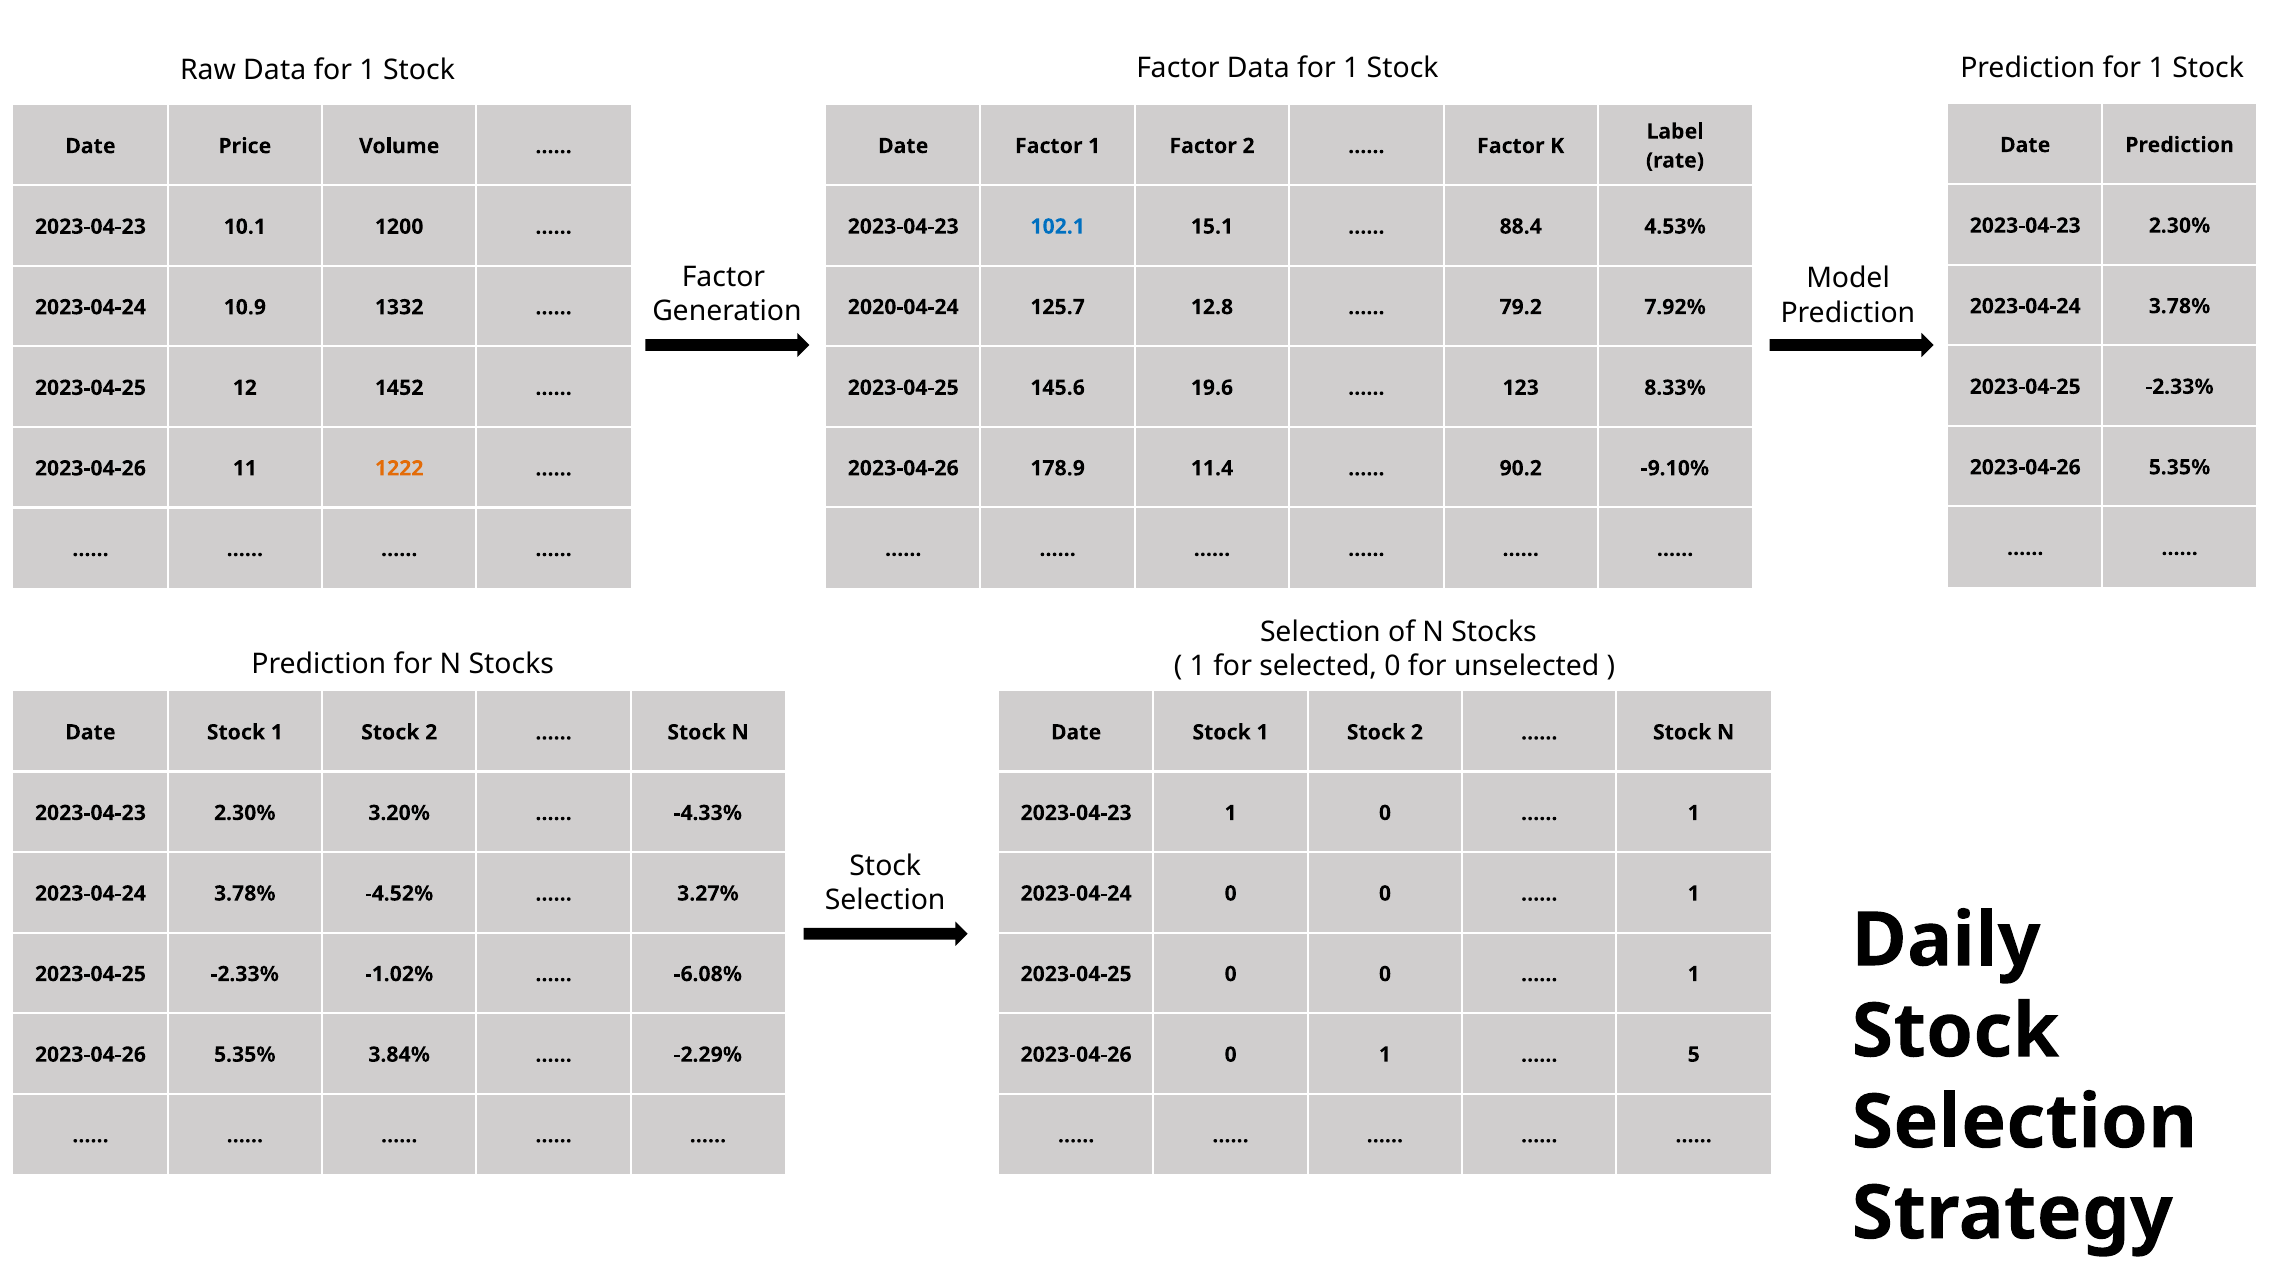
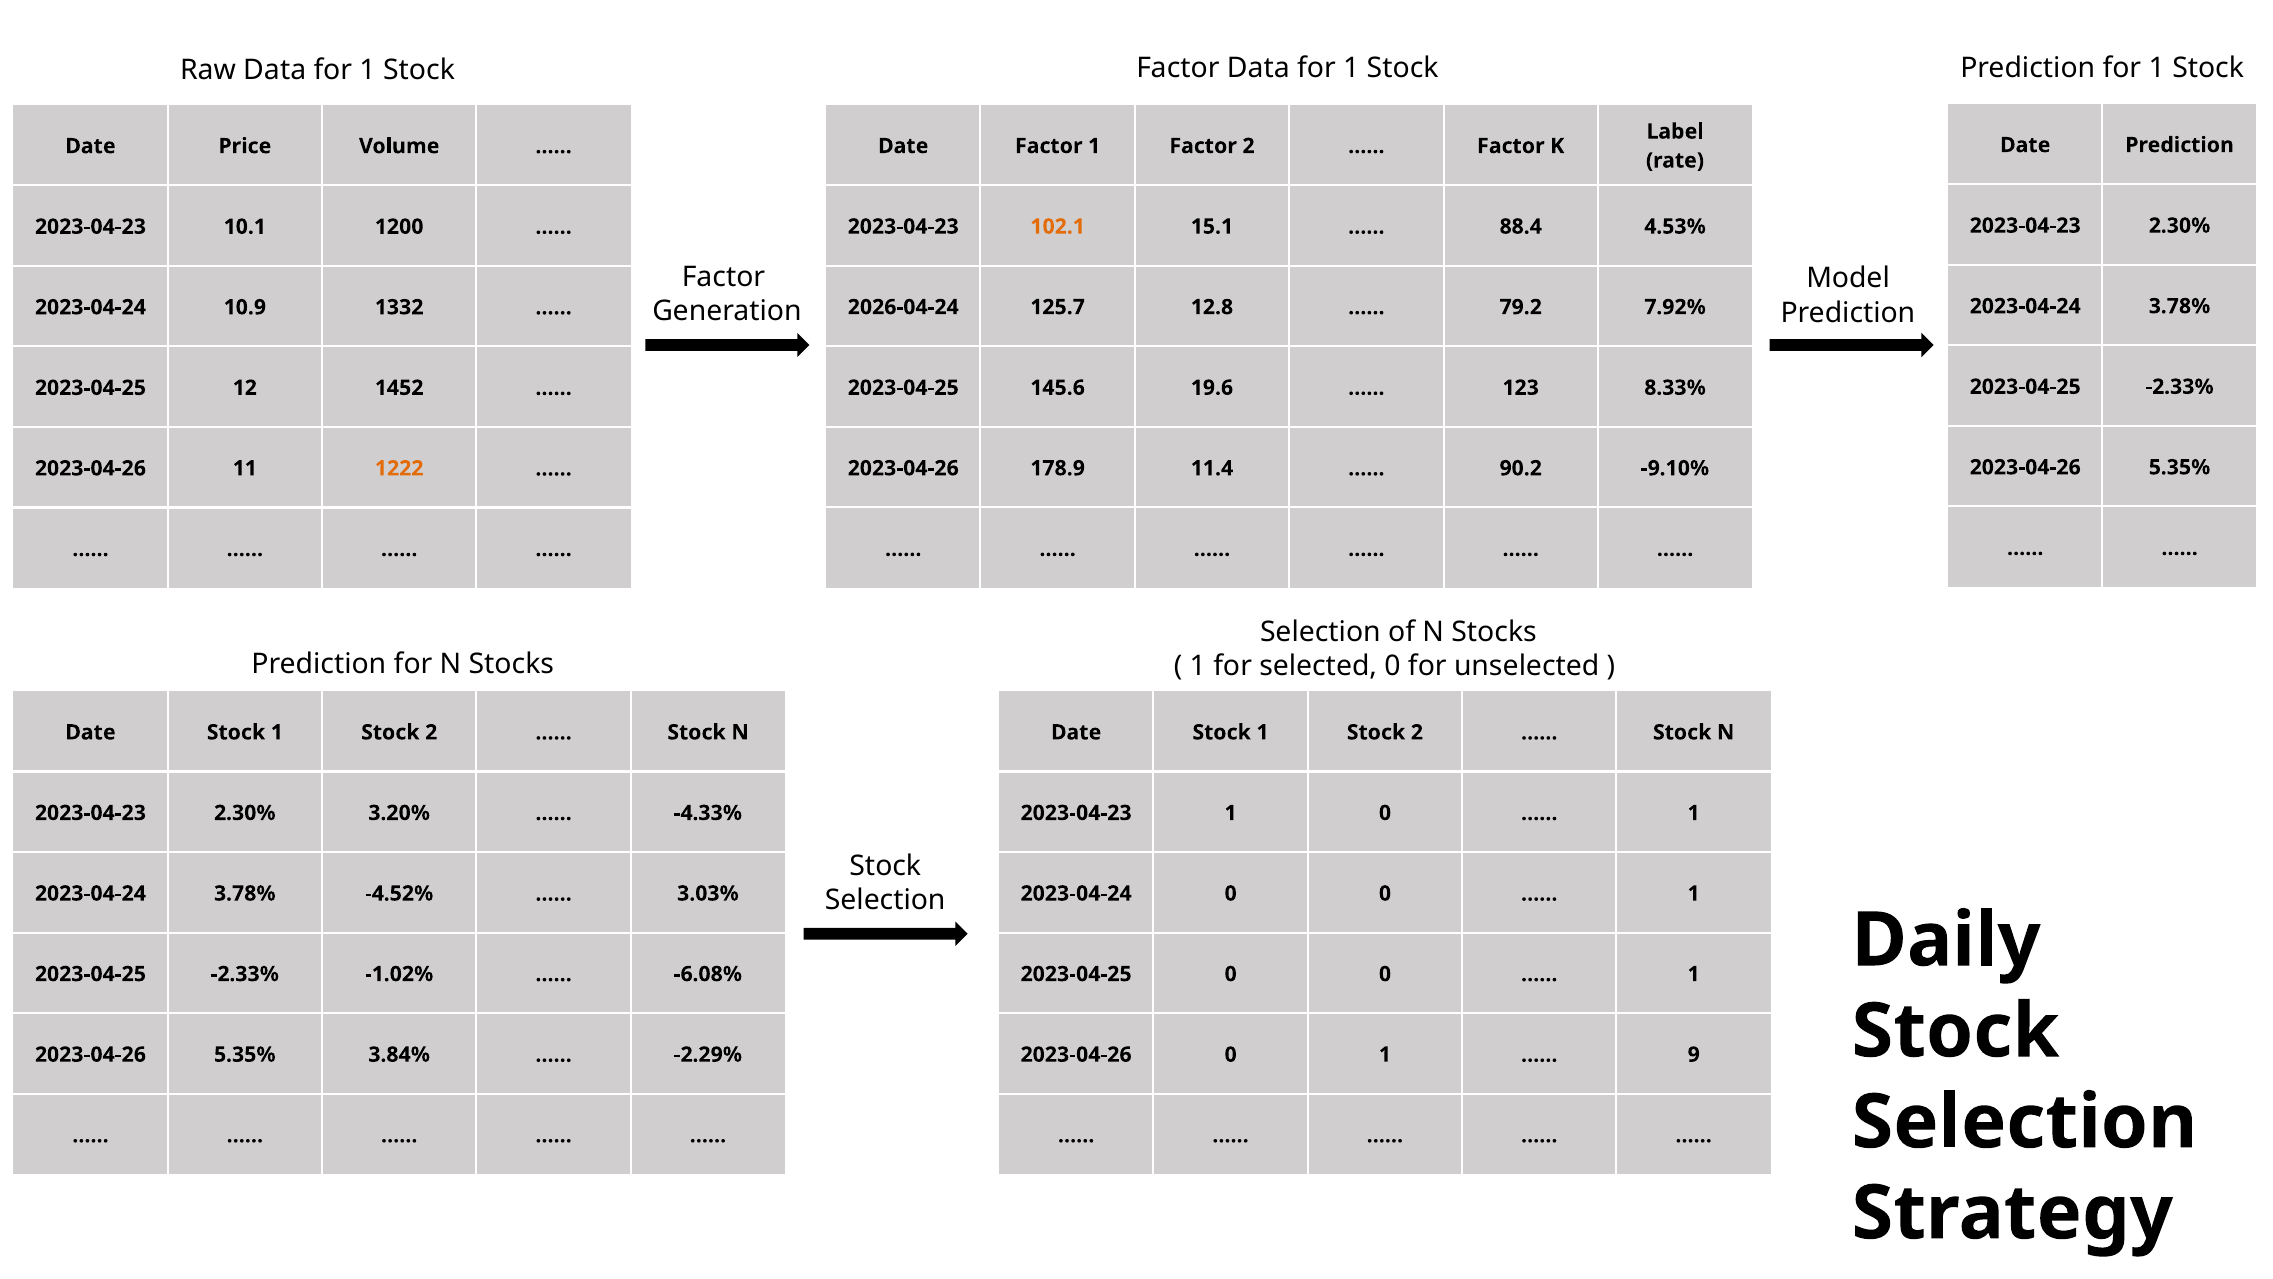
102.1 colour: blue -> orange
2020-04-24: 2020-04-24 -> 2026-04-24
3.27%: 3.27% -> 3.03%
5: 5 -> 9
